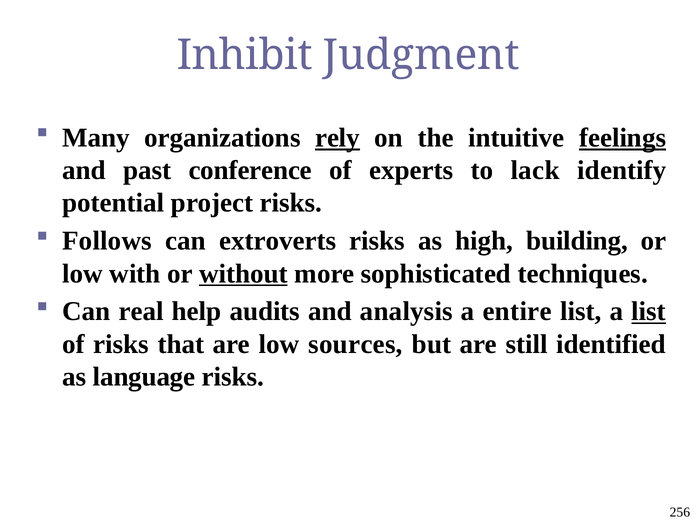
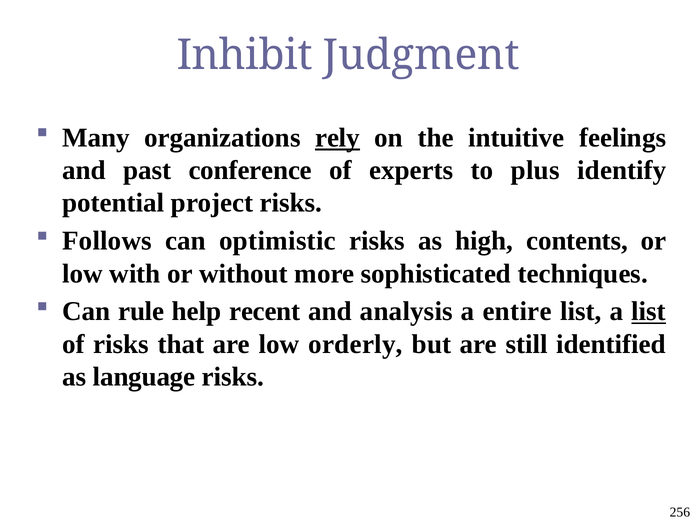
feelings underline: present -> none
lack: lack -> plus
extroverts: extroverts -> optimistic
building: building -> contents
without underline: present -> none
real: real -> rule
audits: audits -> recent
sources: sources -> orderly
